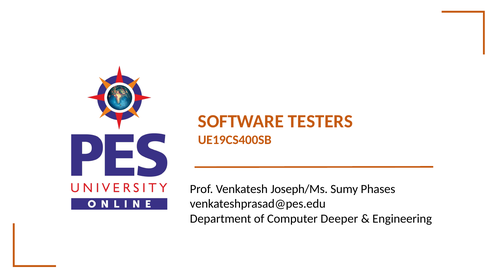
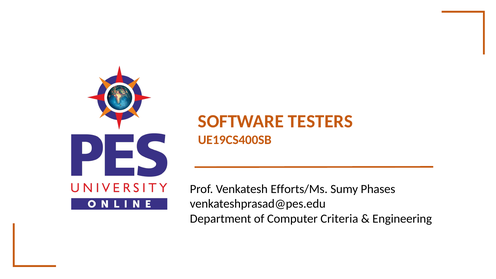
Joseph/Ms: Joseph/Ms -> Efforts/Ms
Deeper: Deeper -> Criteria
